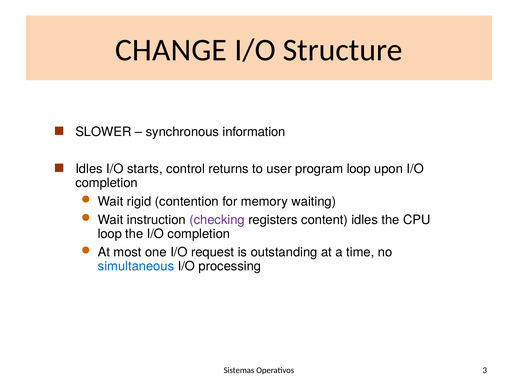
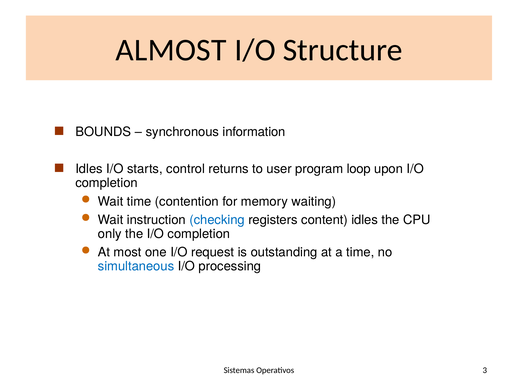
CHANGE: CHANGE -> ALMOST
SLOWER: SLOWER -> BOUNDS
Wait rigid: rigid -> time
checking colour: purple -> blue
loop at (110, 234): loop -> only
